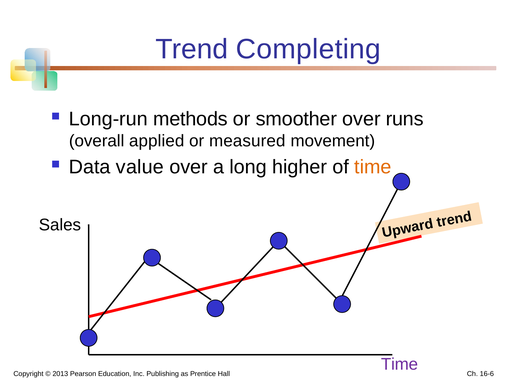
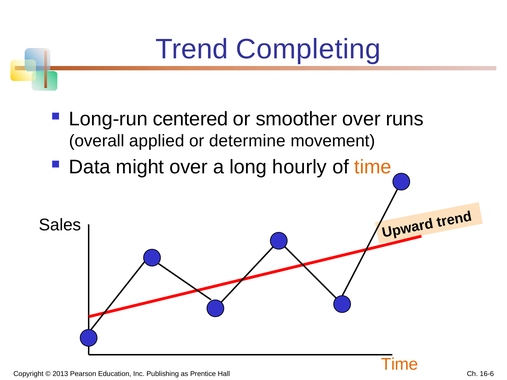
methods: methods -> centered
measured: measured -> determine
value: value -> might
higher: higher -> hourly
Time at (400, 364) colour: purple -> orange
